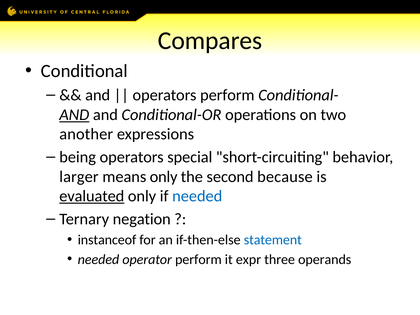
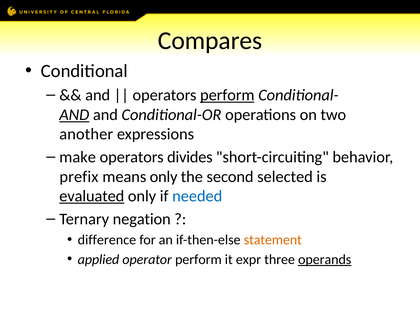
perform at (227, 95) underline: none -> present
being: being -> make
special: special -> divides
larger: larger -> prefix
because: because -> selected
instanceof: instanceof -> difference
statement colour: blue -> orange
needed at (98, 259): needed -> applied
operands underline: none -> present
